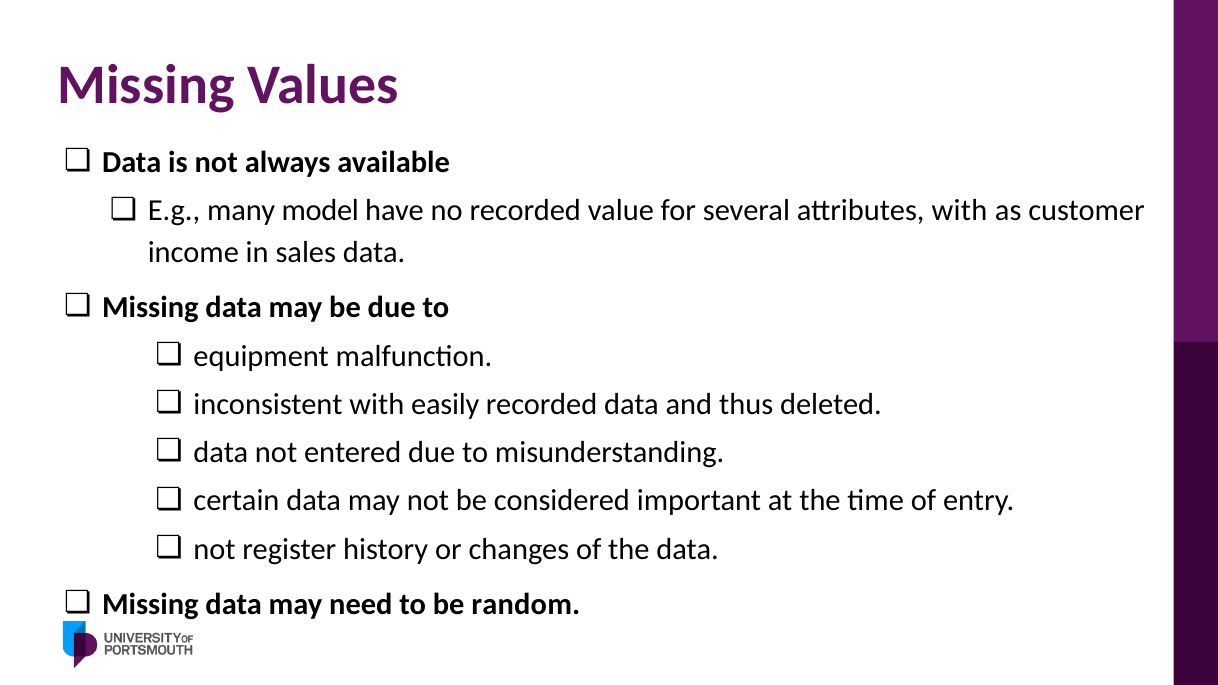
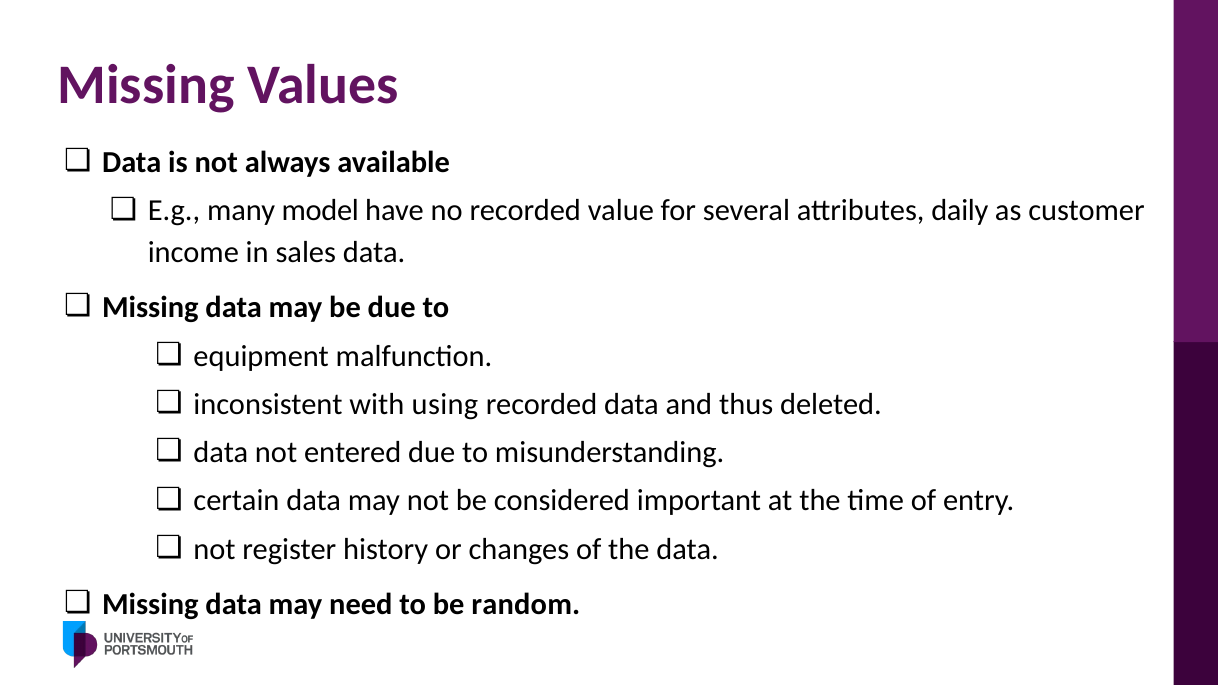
attributes with: with -> daily
easily: easily -> using
